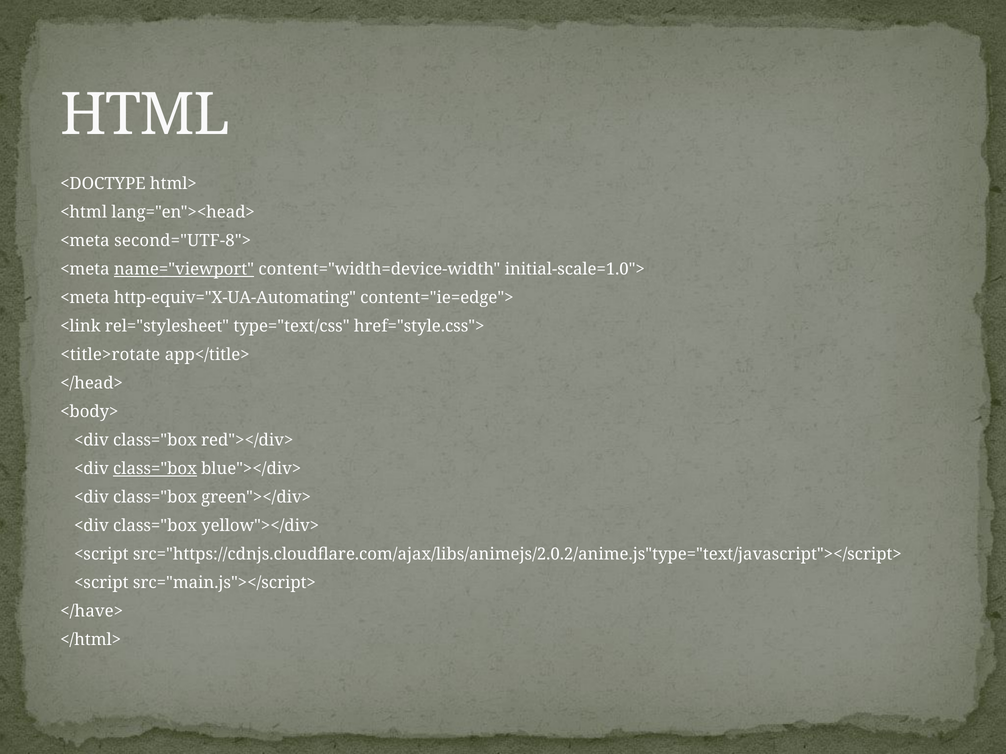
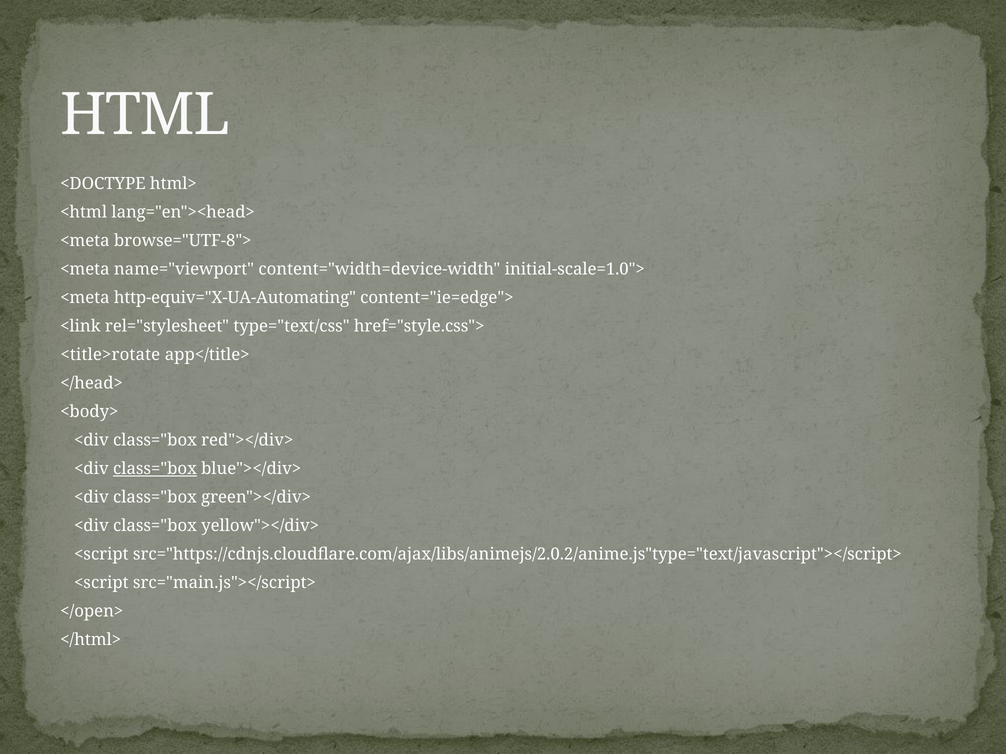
second="UTF-8">: second="UTF-8"> -> browse="UTF-8">
name="viewport underline: present -> none
</have>: </have> -> </open>
